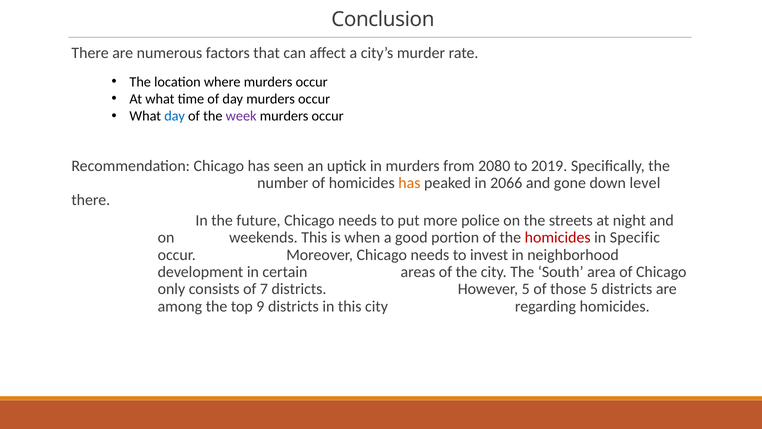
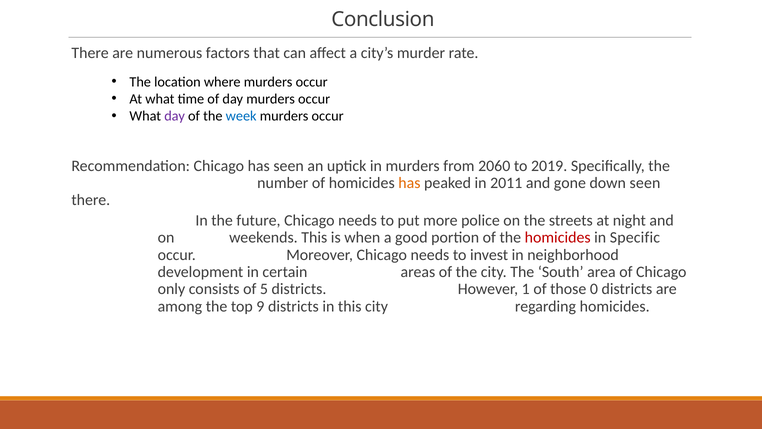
day at (175, 116) colour: blue -> purple
week colour: purple -> blue
2080: 2080 -> 2060
2066: 2066 -> 2011
down level: level -> seen
7: 7 -> 5
However 5: 5 -> 1
those 5: 5 -> 0
